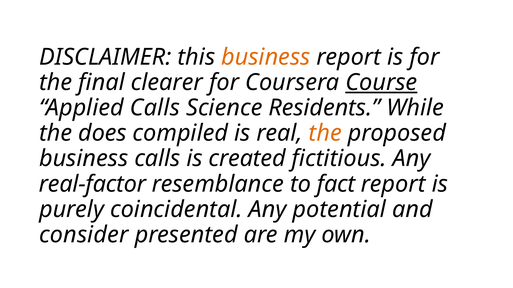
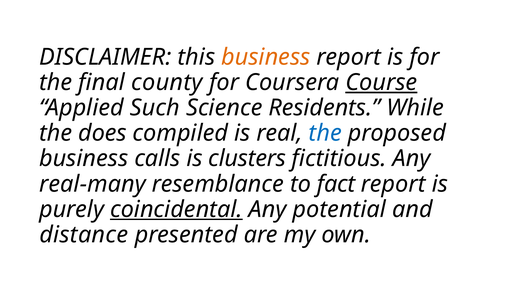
clearer: clearer -> county
Applied Calls: Calls -> Such
the at (325, 133) colour: orange -> blue
created: created -> clusters
real-factor: real-factor -> real-many
coincidental underline: none -> present
consider: consider -> distance
